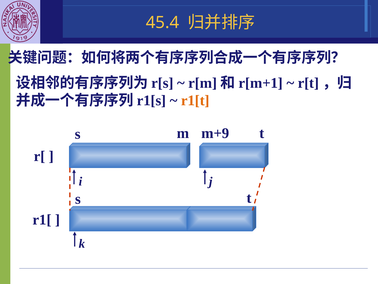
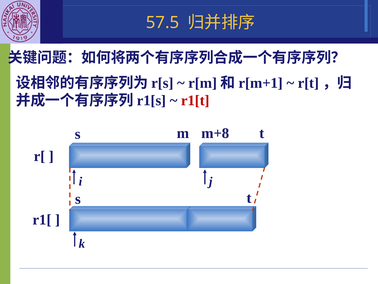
45.4: 45.4 -> 57.5
r1[t colour: orange -> red
m+9: m+9 -> m+8
